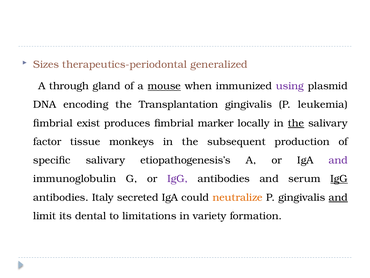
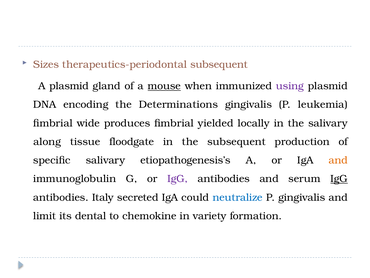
therapeutics-periodontal generalized: generalized -> subsequent
A through: through -> plasmid
Transplantation: Transplantation -> Determinations
exist: exist -> wide
marker: marker -> yielded
the at (296, 123) underline: present -> none
factor: factor -> along
monkeys: monkeys -> floodgate
and at (338, 160) colour: purple -> orange
neutralize colour: orange -> blue
and at (338, 197) underline: present -> none
limitations: limitations -> chemokine
